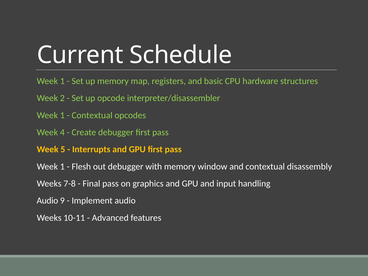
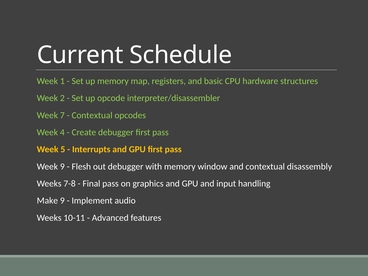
1 at (62, 115): 1 -> 7
1 at (62, 167): 1 -> 9
Audio at (47, 201): Audio -> Make
